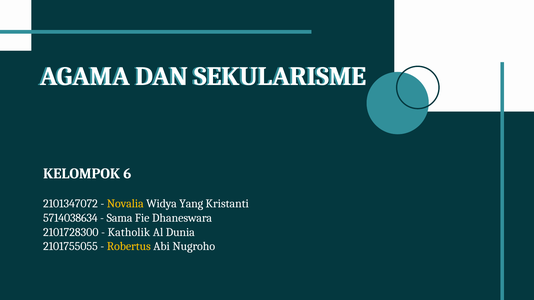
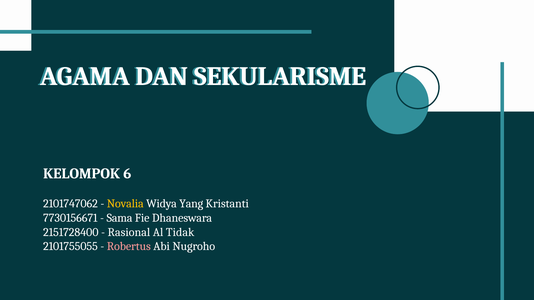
2101347072: 2101347072 -> 2101747062
5714038634: 5714038634 -> 7730156671
2101728300: 2101728300 -> 2151728400
Katholik: Katholik -> Rasional
Dunia: Dunia -> Tidak
Robertus colour: yellow -> pink
